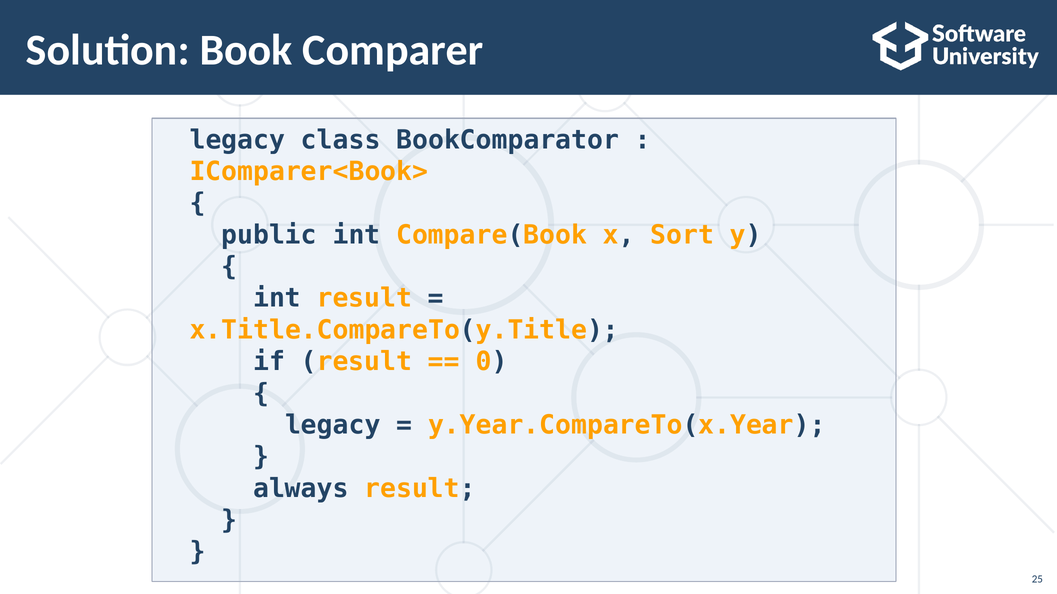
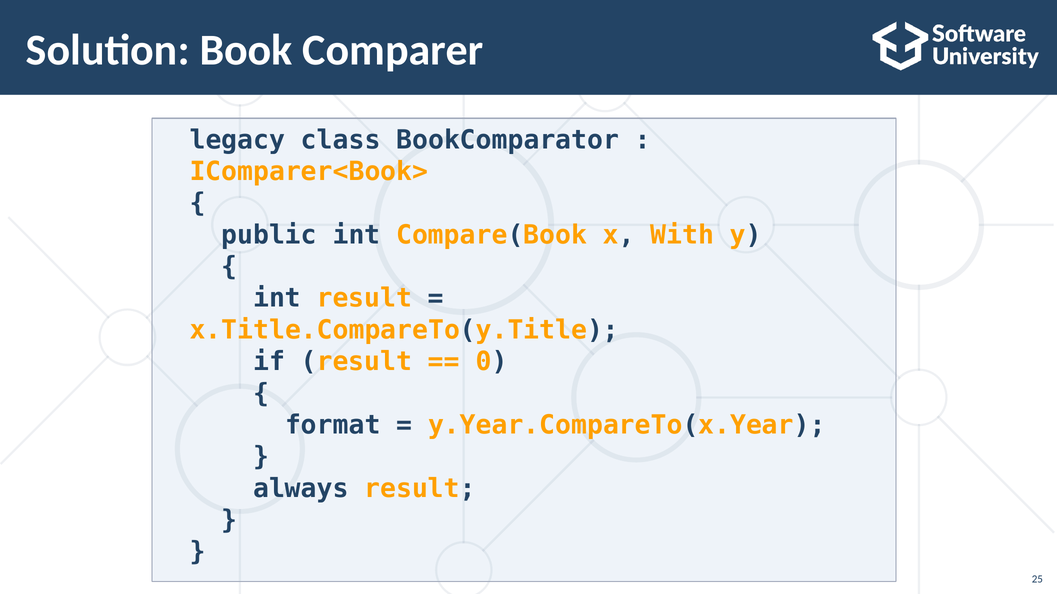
Sort: Sort -> With
legacy at (333, 425): legacy -> format
